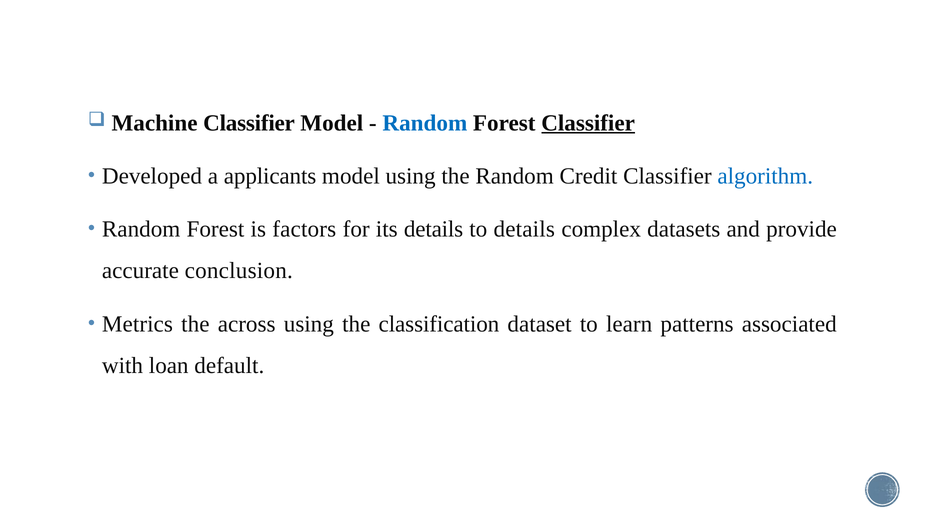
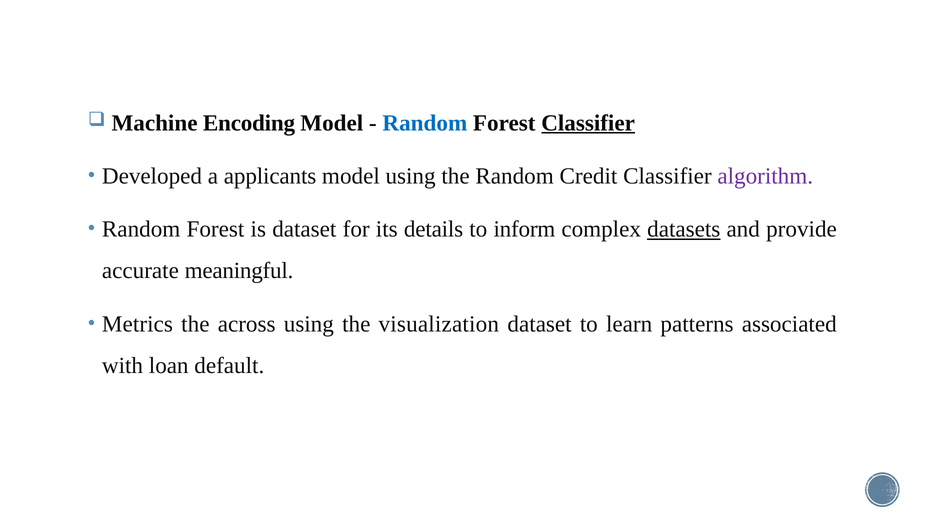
Machine Classifier: Classifier -> Encoding
algorithm colour: blue -> purple
is factors: factors -> dataset
to details: details -> inform
datasets underline: none -> present
conclusion: conclusion -> meaningful
classification: classification -> visualization
